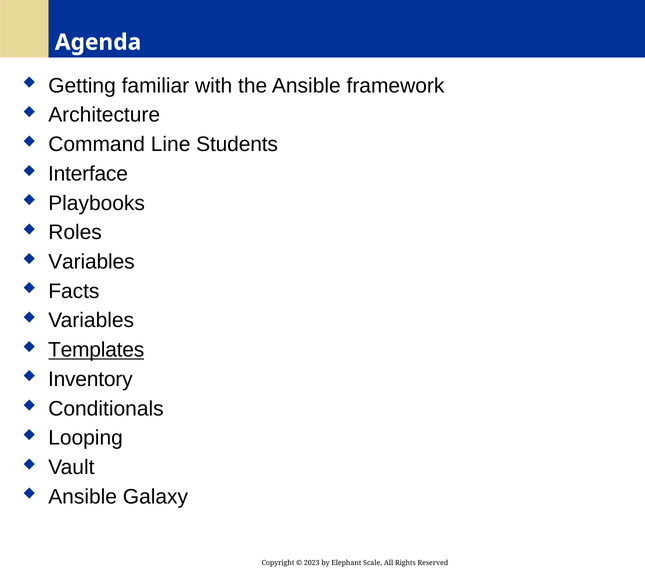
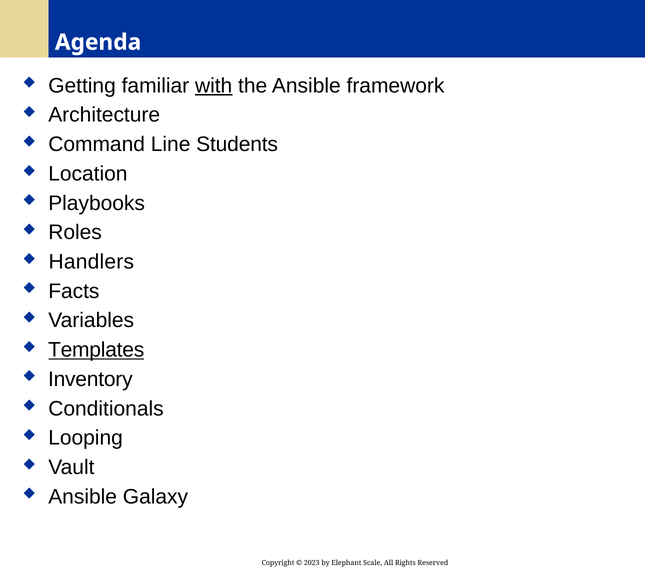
with underline: none -> present
Interface: Interface -> Location
Variables at (91, 262): Variables -> Handlers
